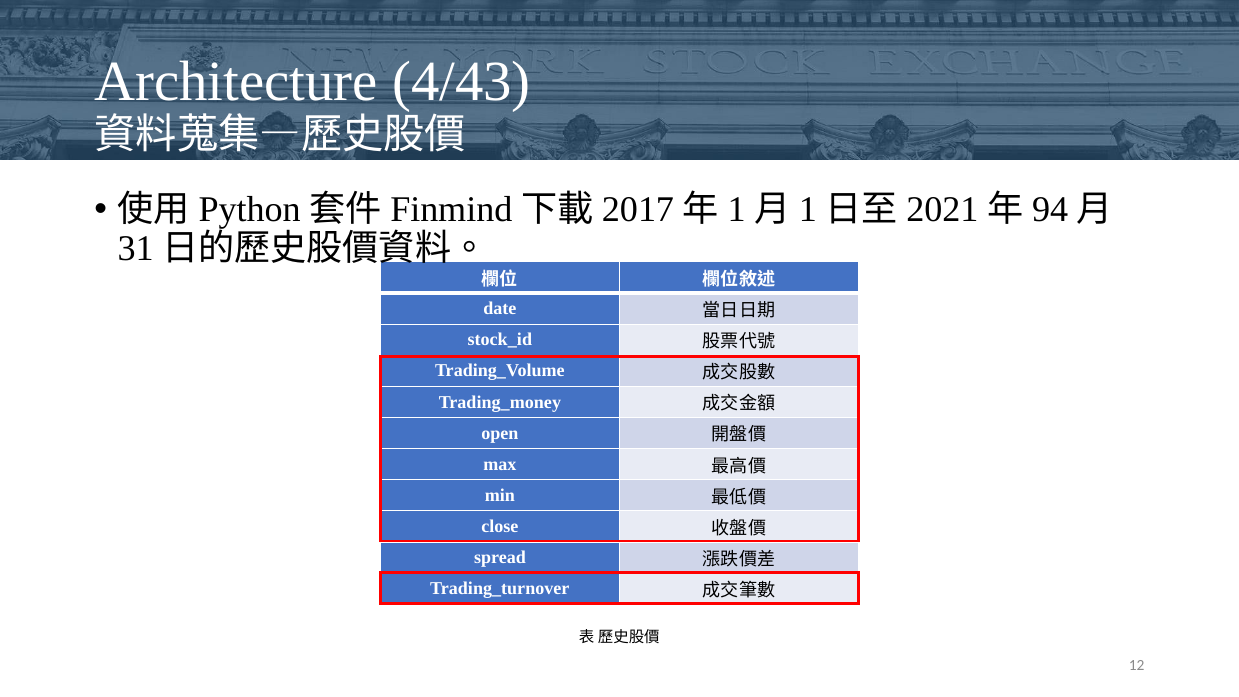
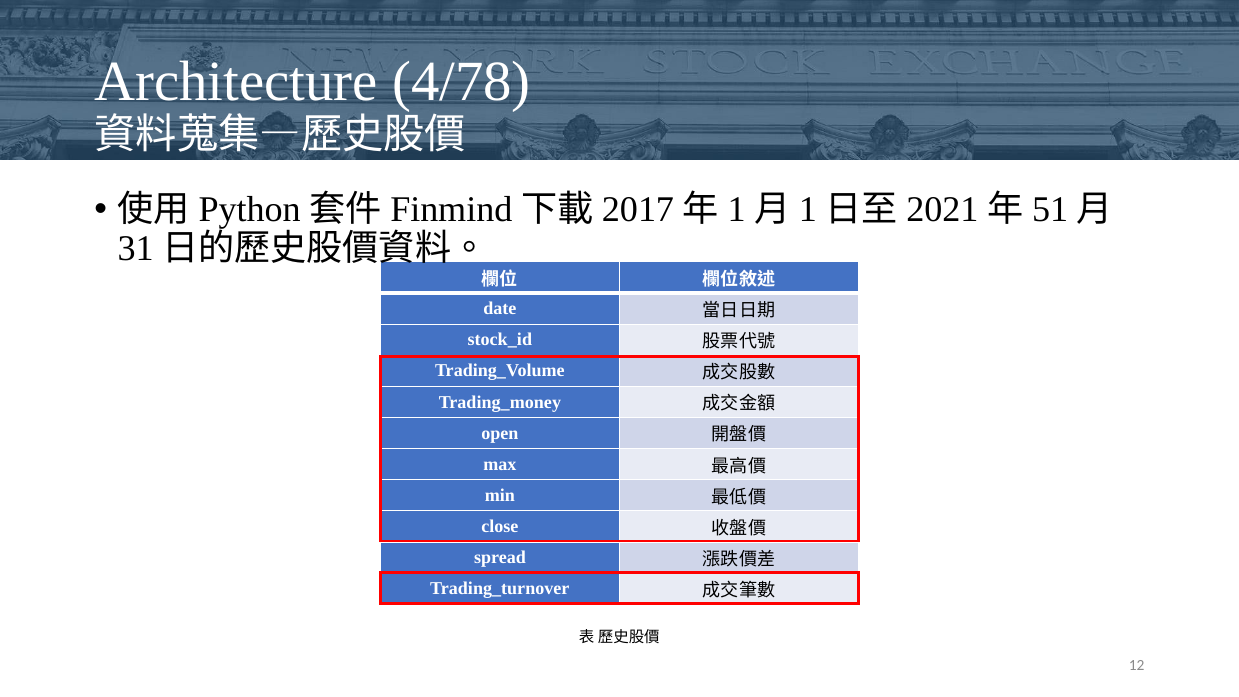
4/43: 4/43 -> 4/78
94: 94 -> 51
